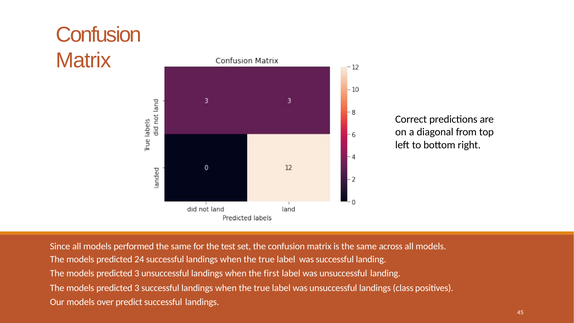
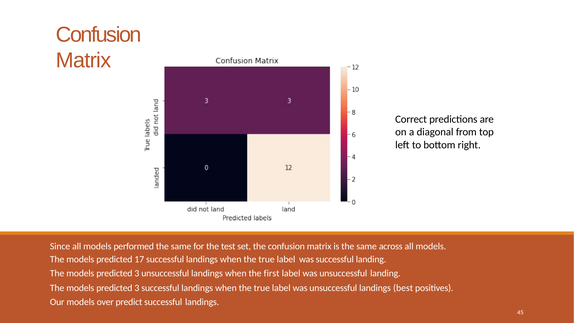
24: 24 -> 17
class: class -> best
